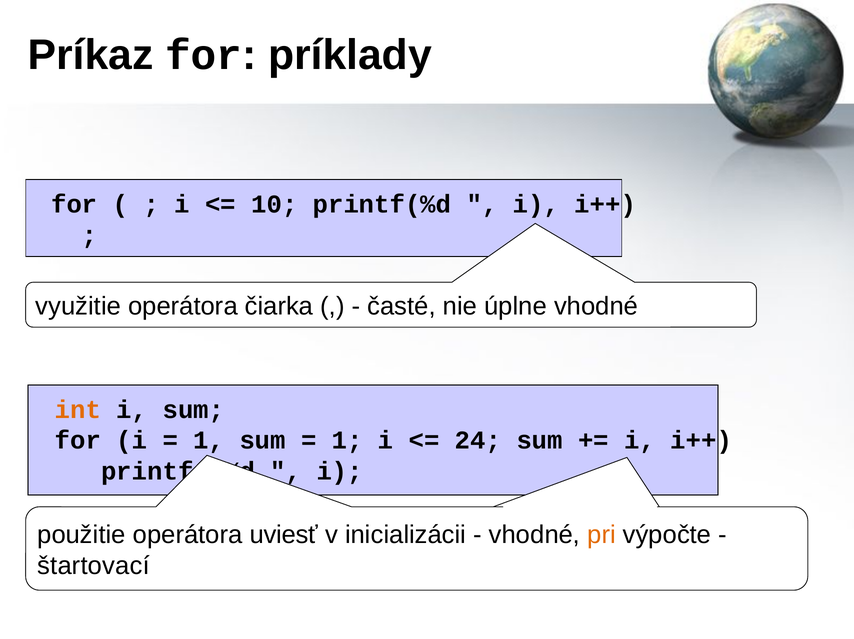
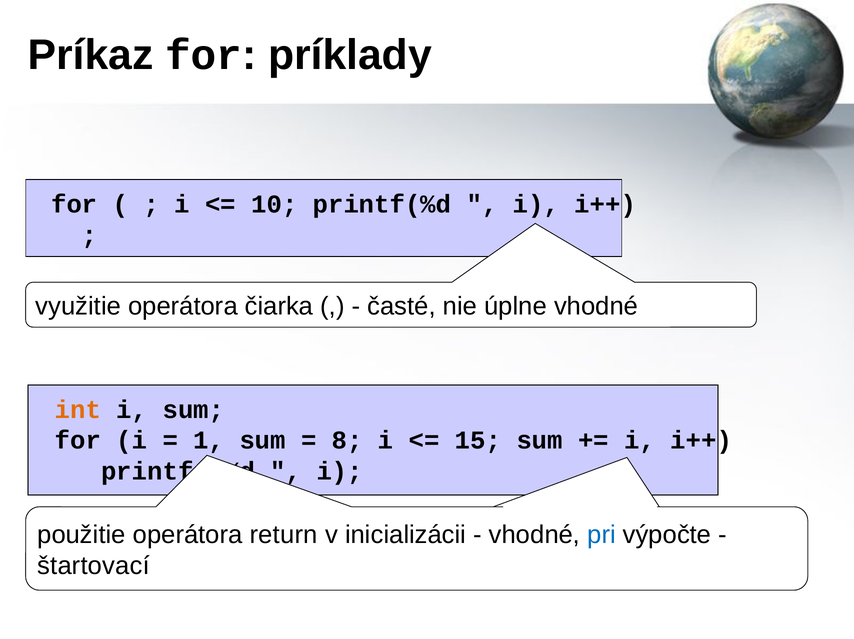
1 at (347, 440): 1 -> 8
24: 24 -> 15
uviesť: uviesť -> return
pri colour: orange -> blue
